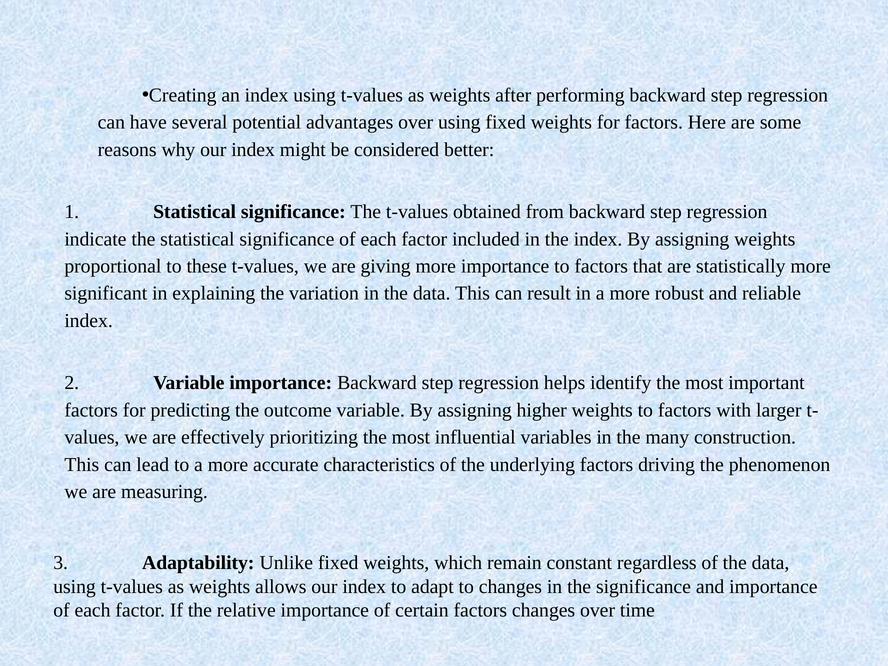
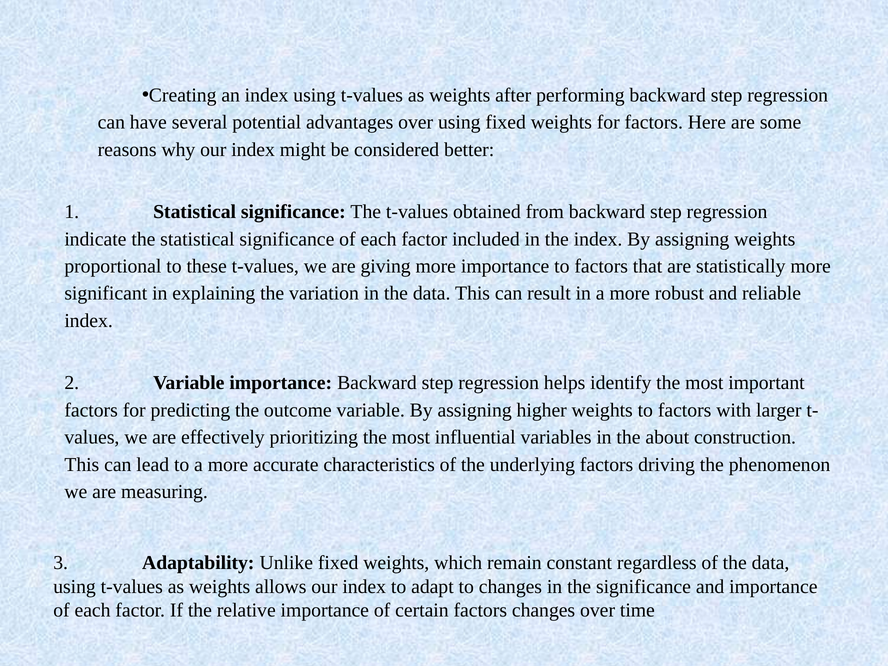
many: many -> about
